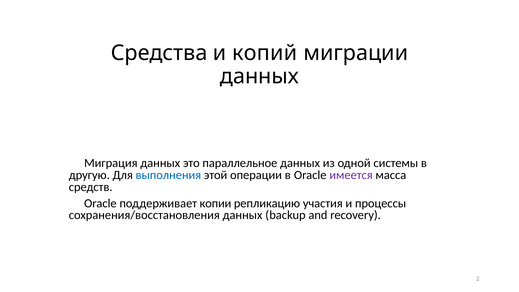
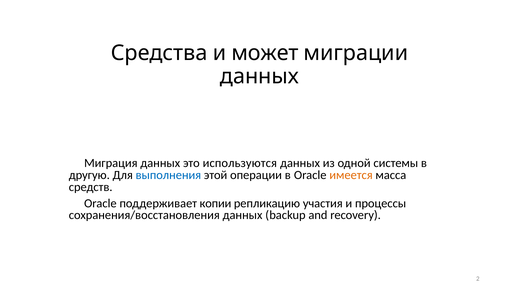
копий: копий -> может
параллельное: параллельное -> используются
имеется colour: purple -> orange
